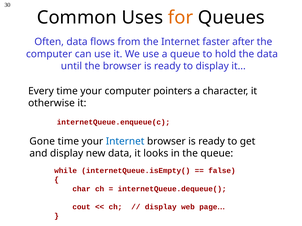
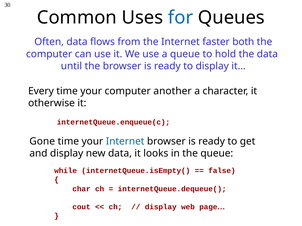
for colour: orange -> blue
after: after -> both
pointers: pointers -> another
